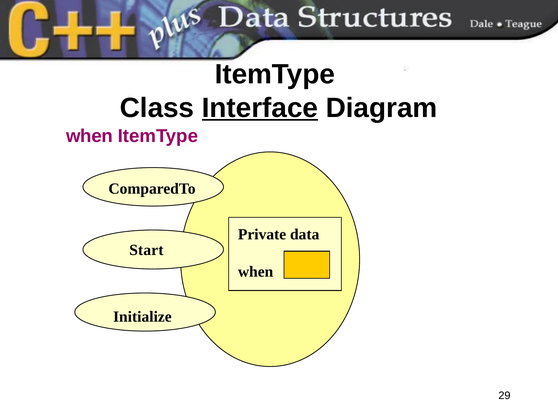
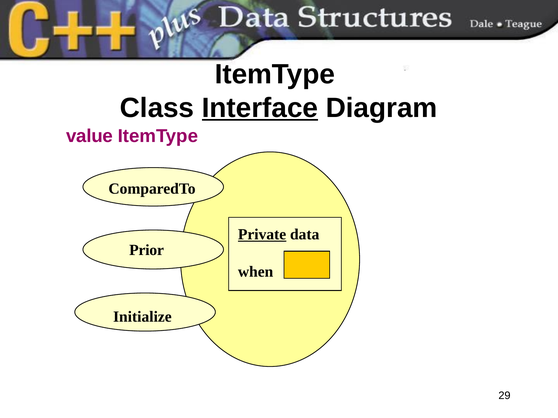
when at (89, 136): when -> value
Private underline: none -> present
Start: Start -> Prior
